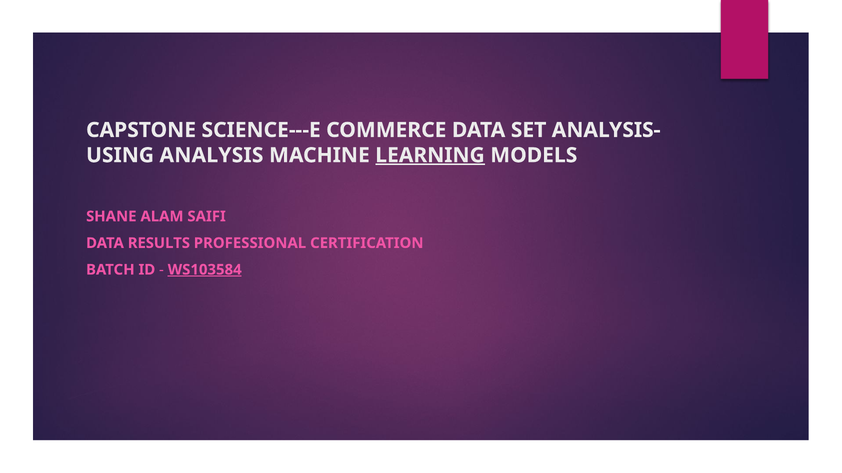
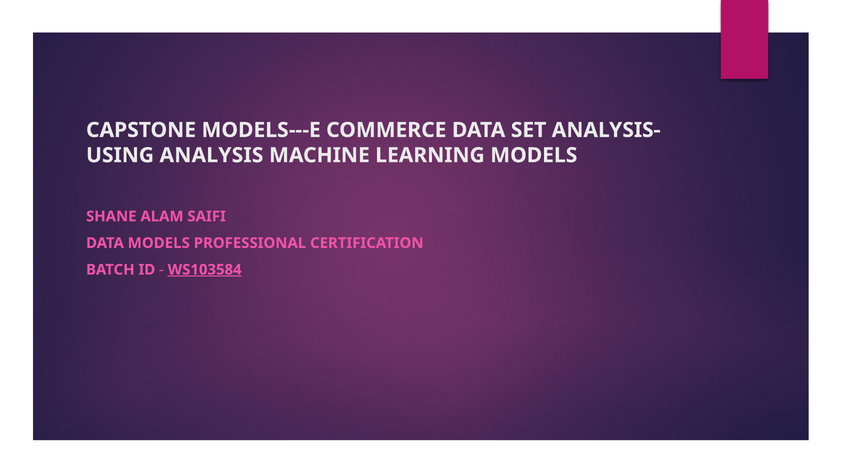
SCIENCE---E: SCIENCE---E -> MODELS---E
LEARNING underline: present -> none
DATA RESULTS: RESULTS -> MODELS
